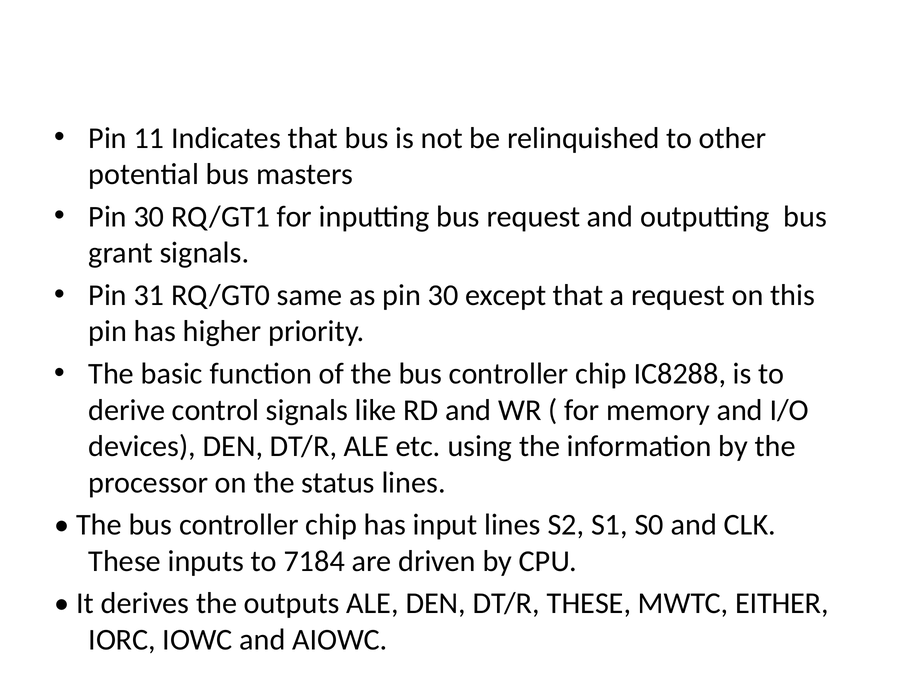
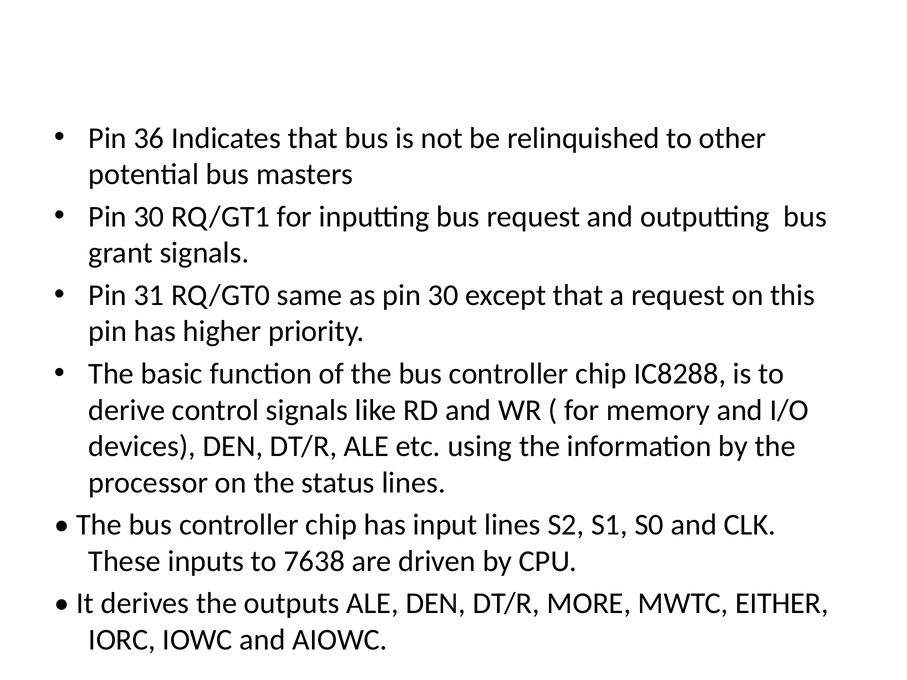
11: 11 -> 36
7184: 7184 -> 7638
DT/R THESE: THESE -> MORE
